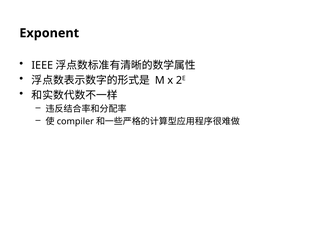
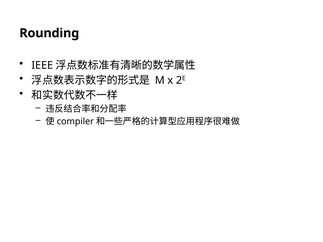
Exponent: Exponent -> Rounding
